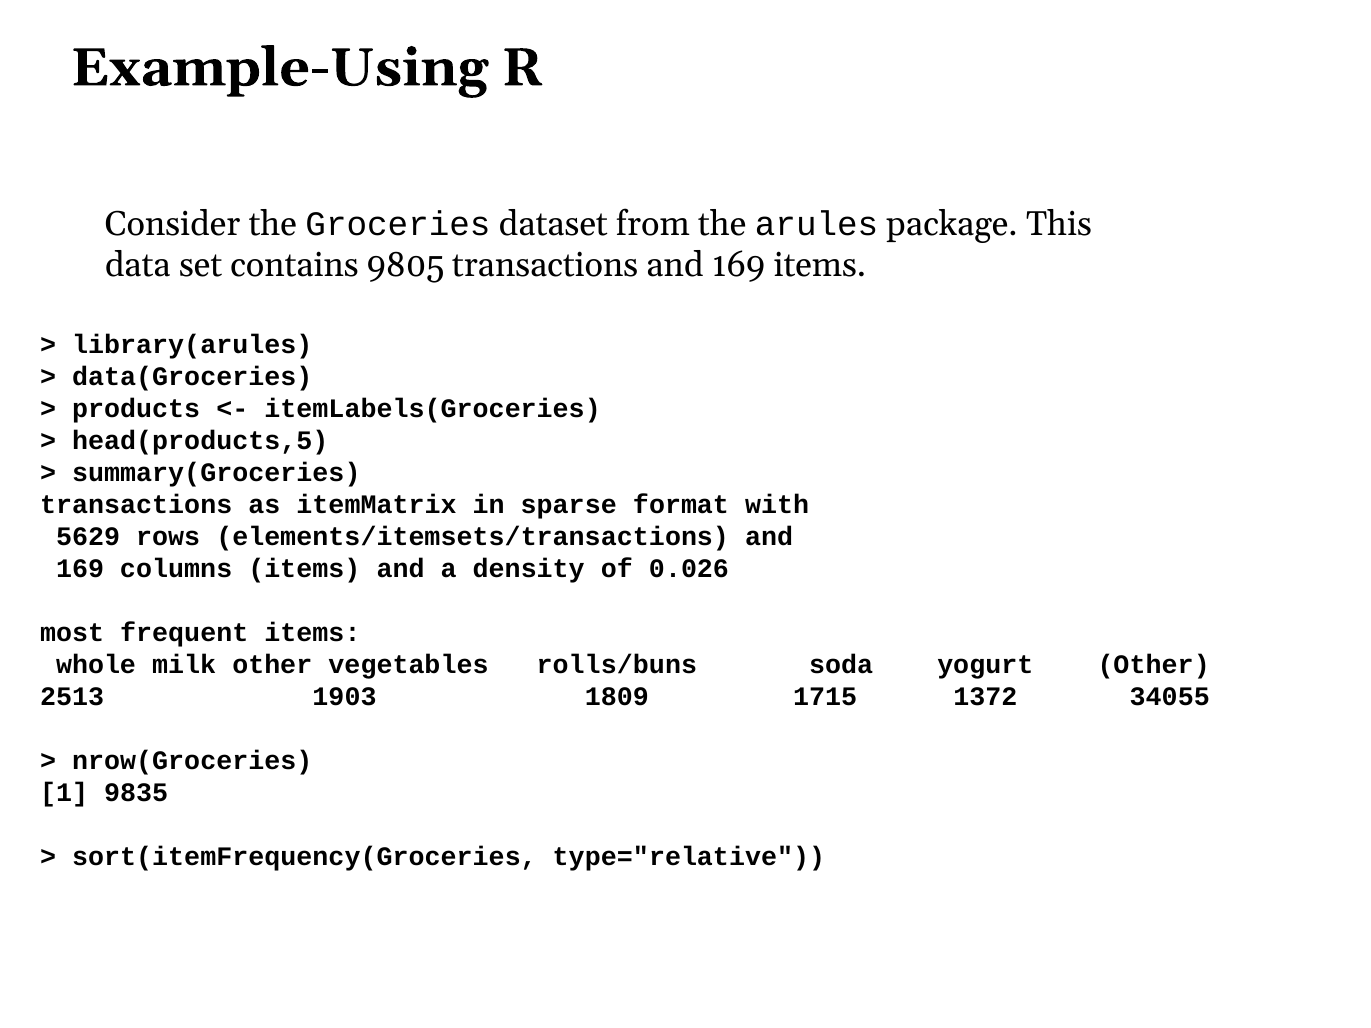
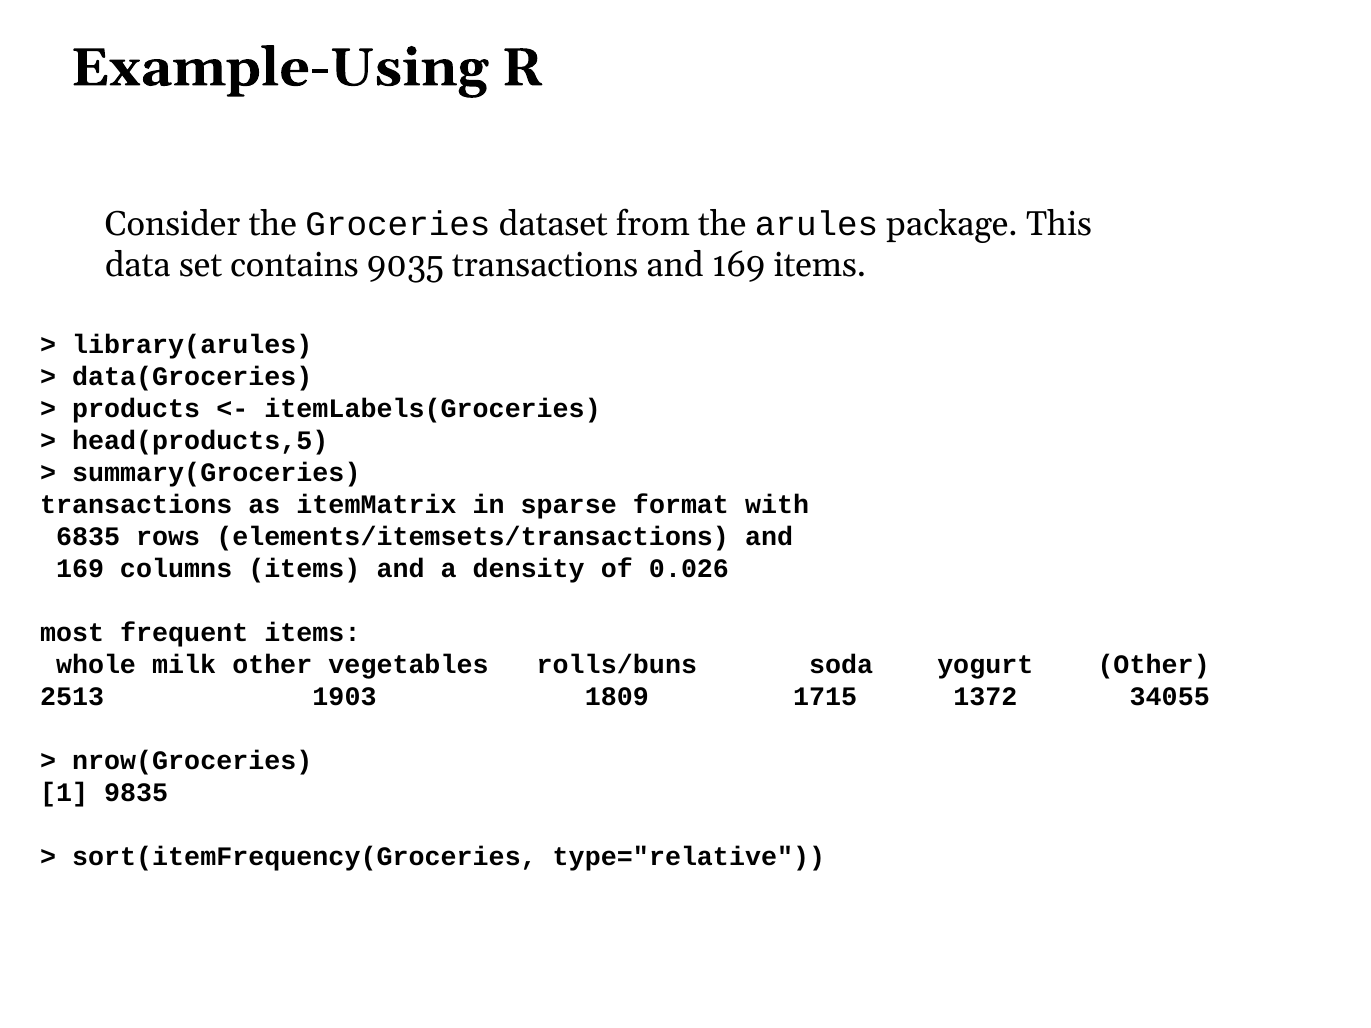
9805: 9805 -> 9035
5629: 5629 -> 6835
